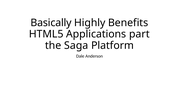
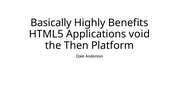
part: part -> void
Saga: Saga -> Then
